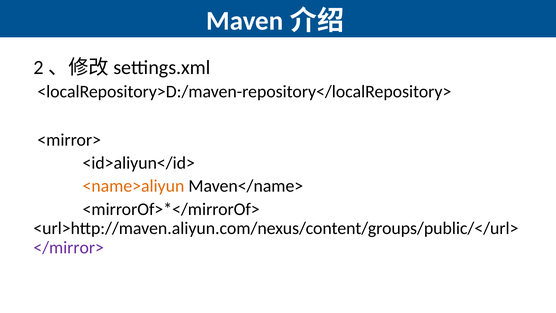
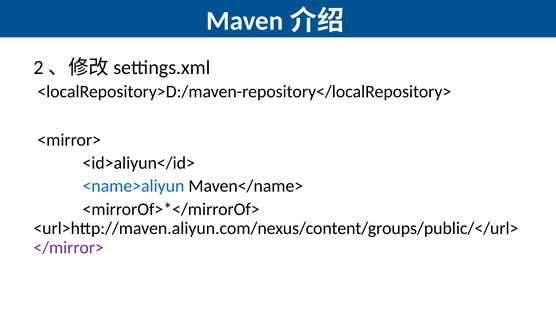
<name>aliyun colour: orange -> blue
